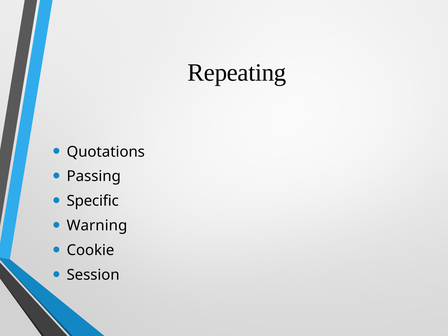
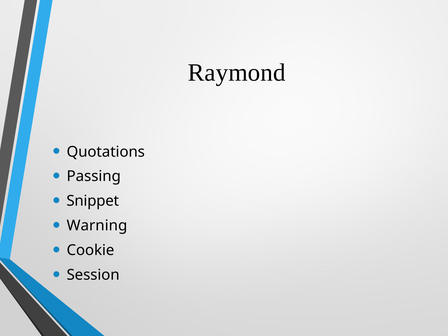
Repeating: Repeating -> Raymond
Specific: Specific -> Snippet
